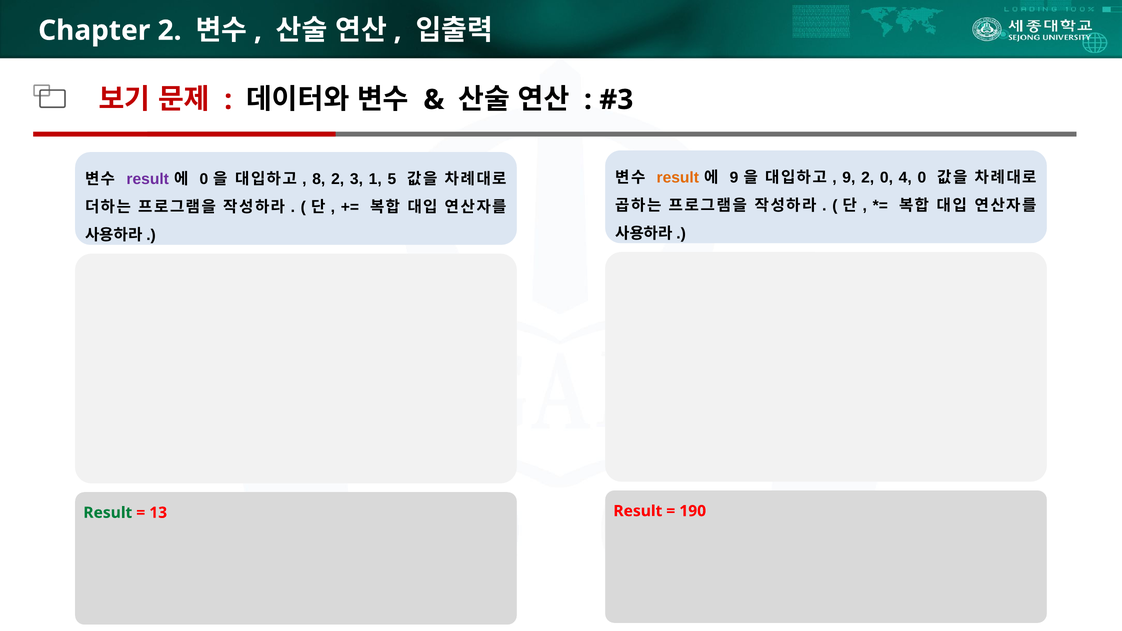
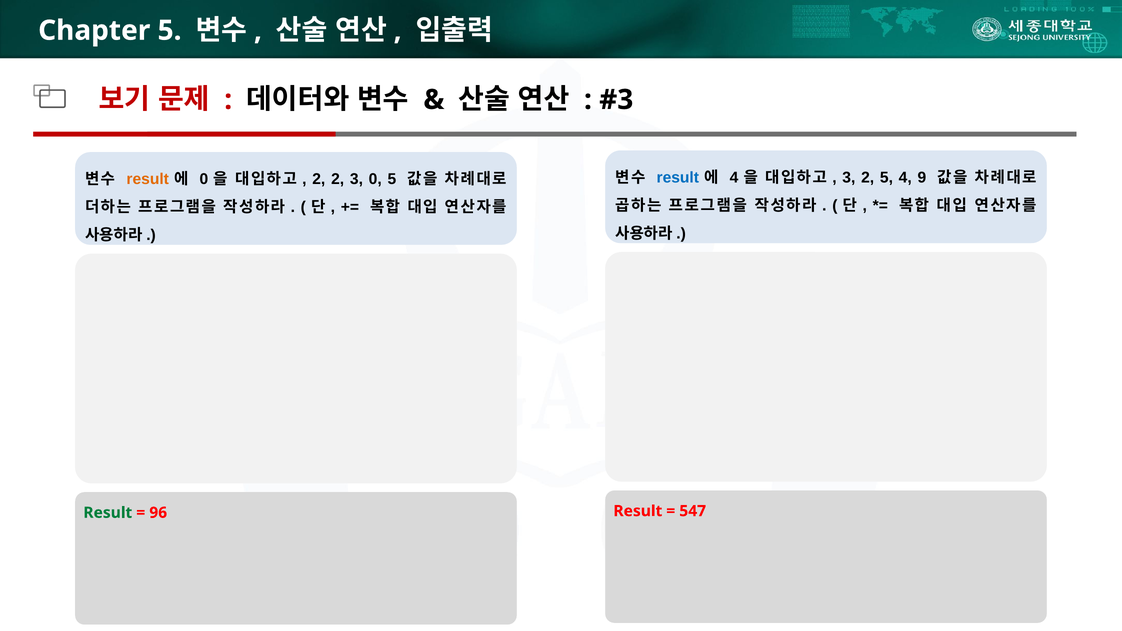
Chapter 2: 2 -> 5
result at (678, 178) colour: orange -> blue
9 at (734, 178): 9 -> 4
9 at (849, 178): 9 -> 3
2 0: 0 -> 5
4 0: 0 -> 9
result at (148, 179) colour: purple -> orange
8 at (319, 179): 8 -> 2
3 1: 1 -> 0
13: 13 -> 96
190: 190 -> 547
